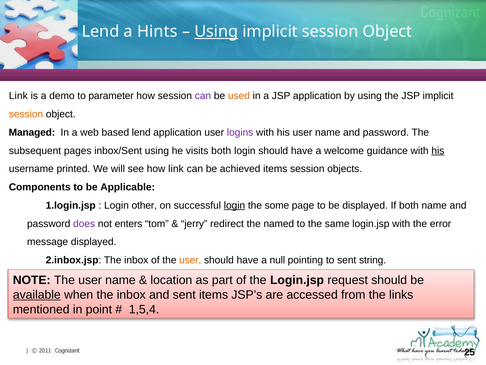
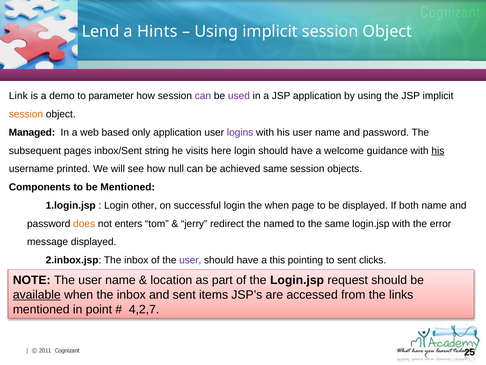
Using at (216, 32) underline: present -> none
used colour: orange -> purple
based lend: lend -> only
inbox/Sent using: using -> string
visits both: both -> here
how link: link -> null
achieved items: items -> same
be Applicable: Applicable -> Mentioned
login at (234, 205) underline: present -> none
the some: some -> when
does colour: purple -> orange
user at (190, 260) colour: orange -> purple
null: null -> this
string: string -> clicks
1,5,4: 1,5,4 -> 4,2,7
